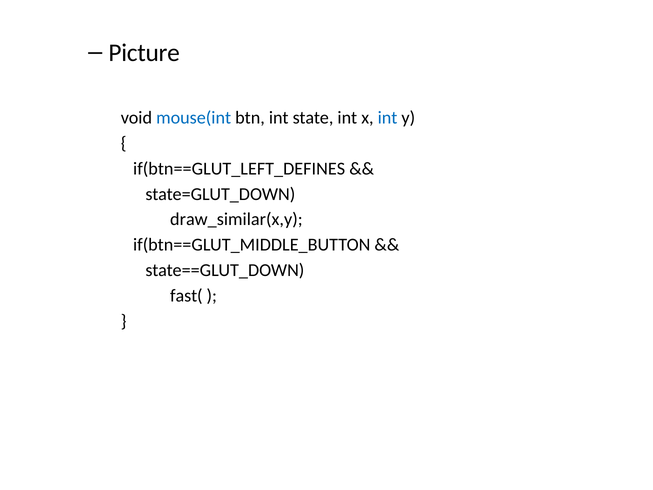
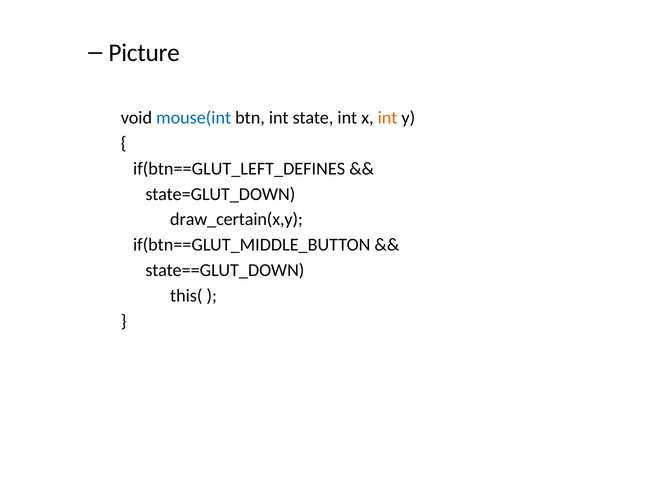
int at (388, 118) colour: blue -> orange
draw_similar(x,y: draw_similar(x,y -> draw_certain(x,y
fast(: fast( -> this(
